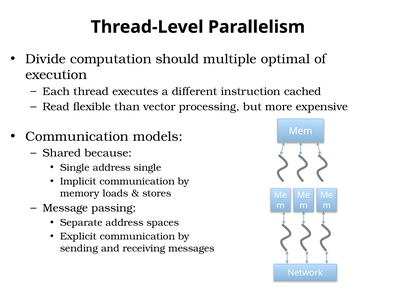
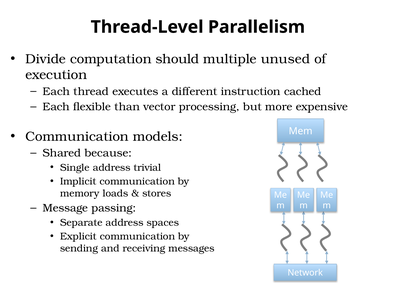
optimal: optimal -> unused
Read at (56, 107): Read -> Each
address single: single -> trivial
